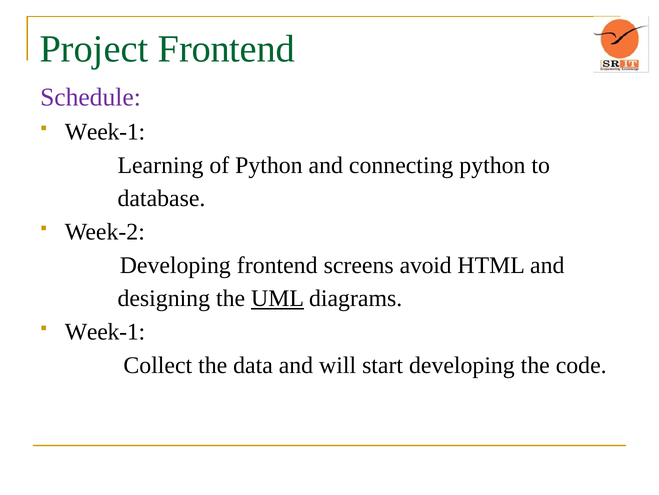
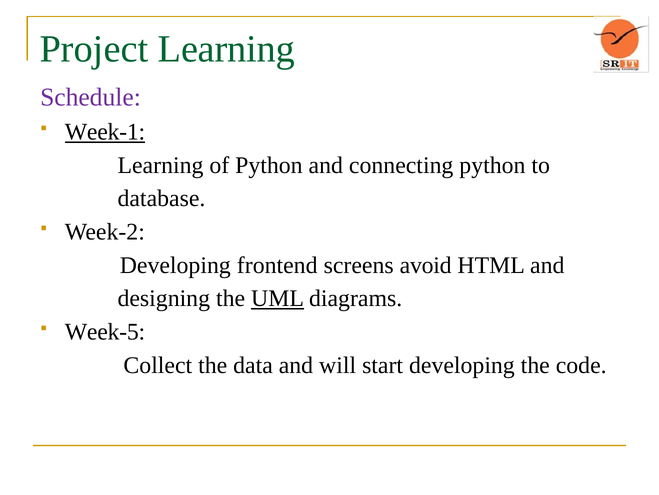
Project Frontend: Frontend -> Learning
Week-1 at (105, 132) underline: none -> present
Week-1 at (105, 331): Week-1 -> Week-5
